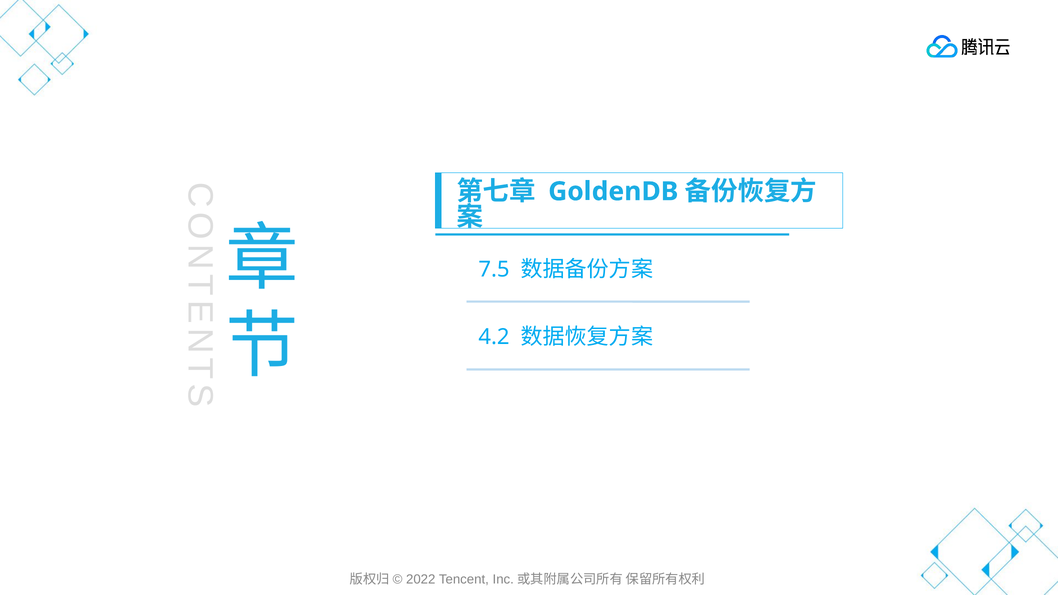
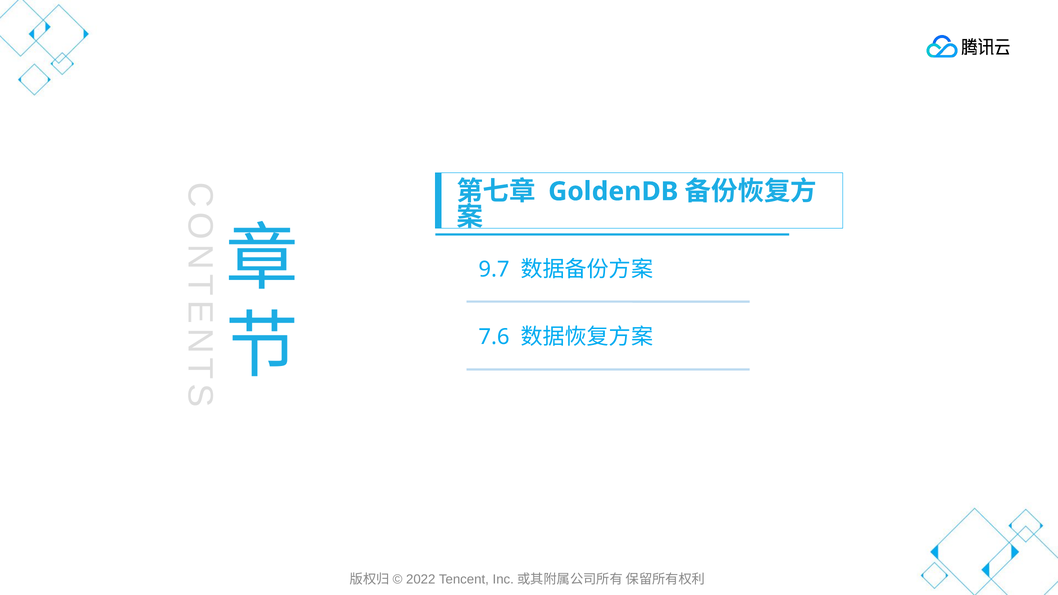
7.5: 7.5 -> 9.7
4.2: 4.2 -> 7.6
